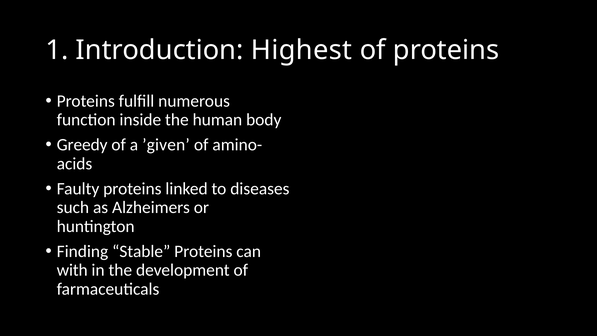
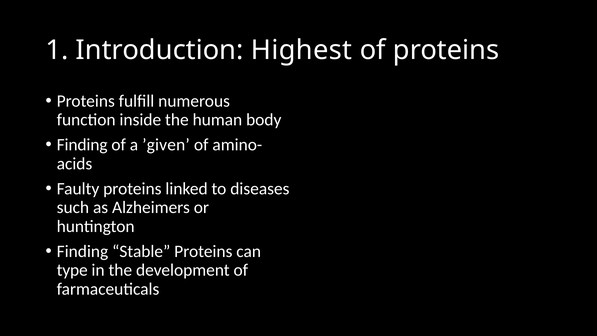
Greedy at (82, 145): Greedy -> Finding
with: with -> type
